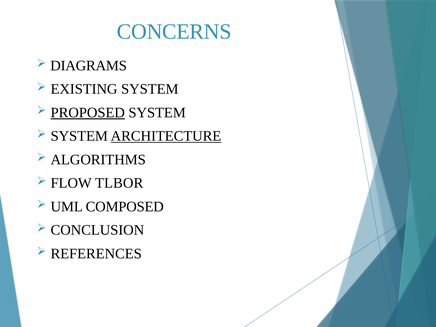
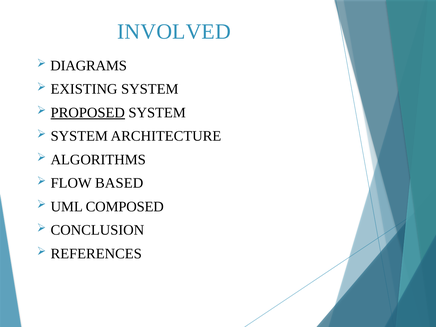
CONCERNS: CONCERNS -> INVOLVED
ARCHITECTURE underline: present -> none
TLBOR: TLBOR -> BASED
